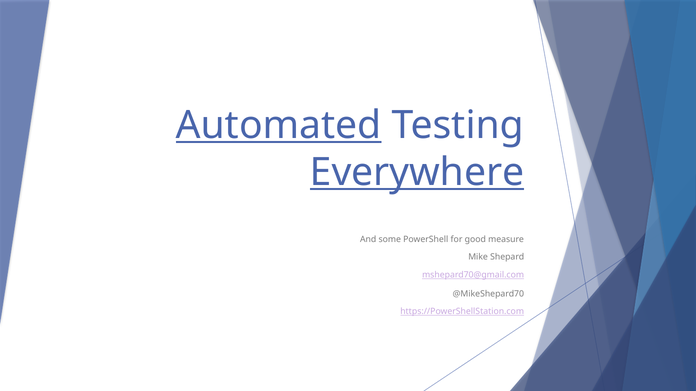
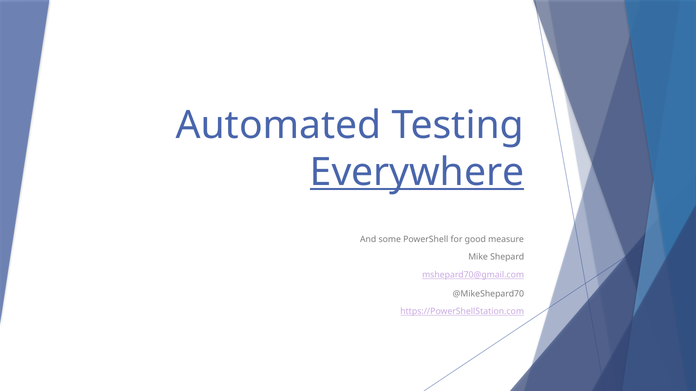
Automated underline: present -> none
